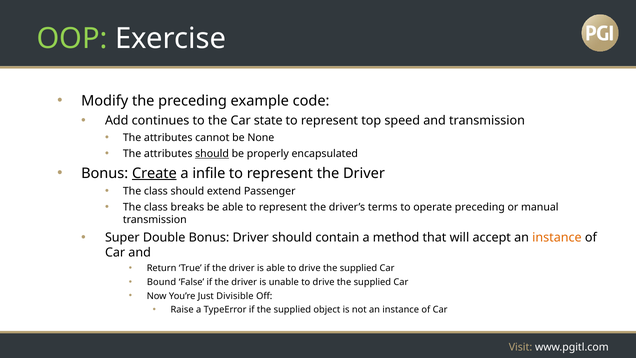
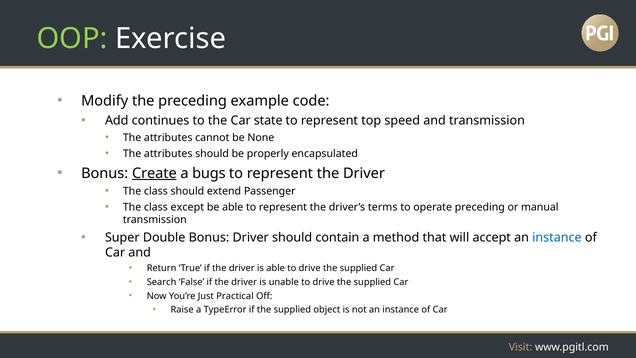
should at (212, 154) underline: present -> none
infile: infile -> bugs
breaks: breaks -> except
instance at (557, 238) colour: orange -> blue
Bound: Bound -> Search
Divisible: Divisible -> Practical
